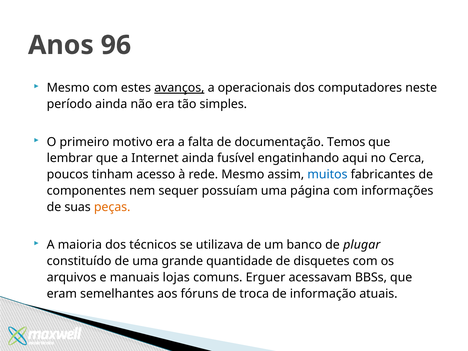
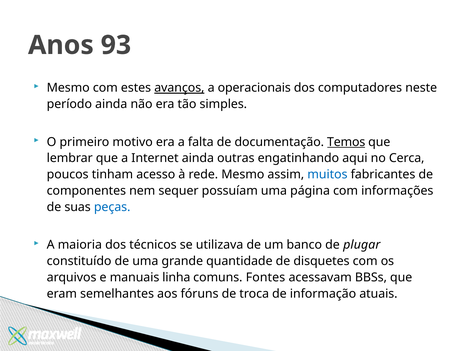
96: 96 -> 93
Temos underline: none -> present
fusível: fusível -> outras
peças colour: orange -> blue
lojas: lojas -> linha
Erguer: Erguer -> Fontes
